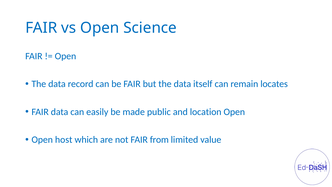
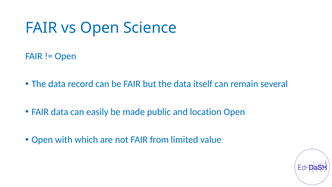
locates: locates -> several
host: host -> with
